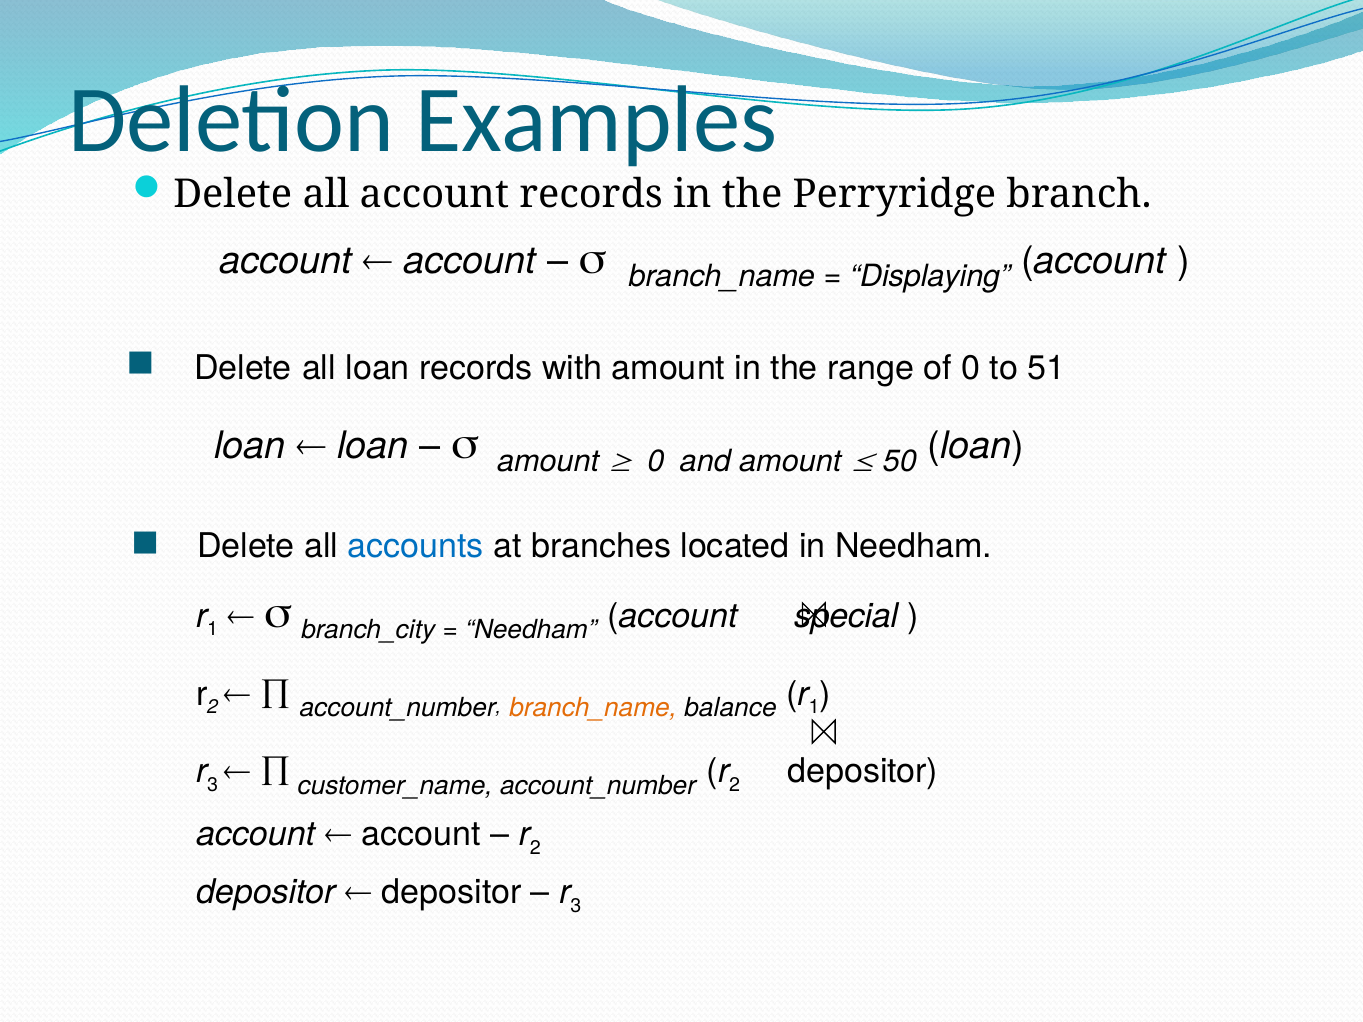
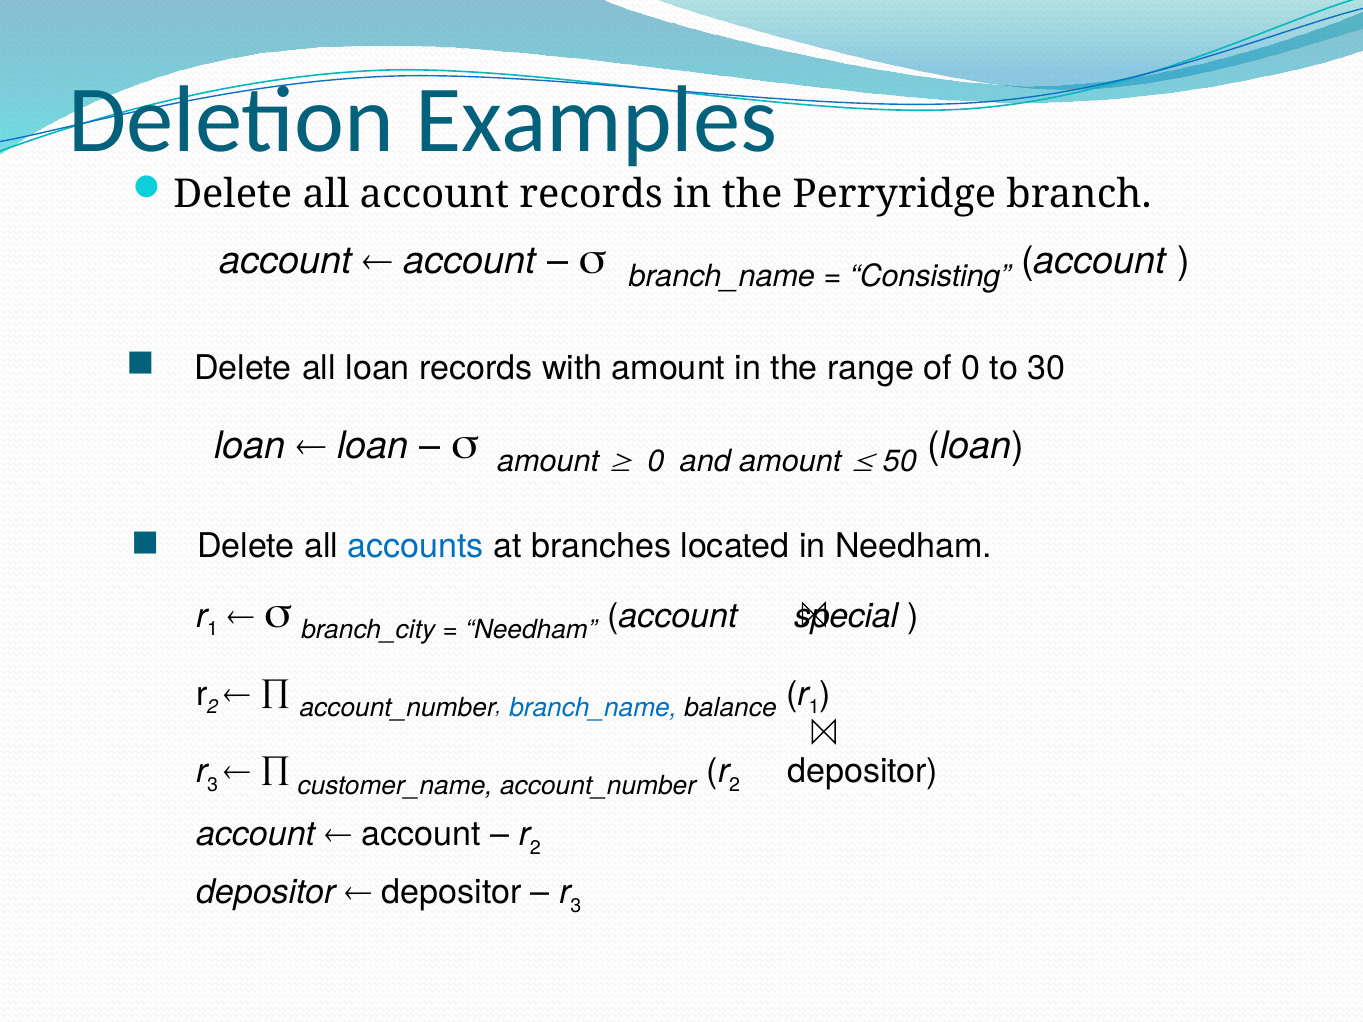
Displaying: Displaying -> Consisting
51: 51 -> 30
branch_name at (593, 708) colour: orange -> blue
